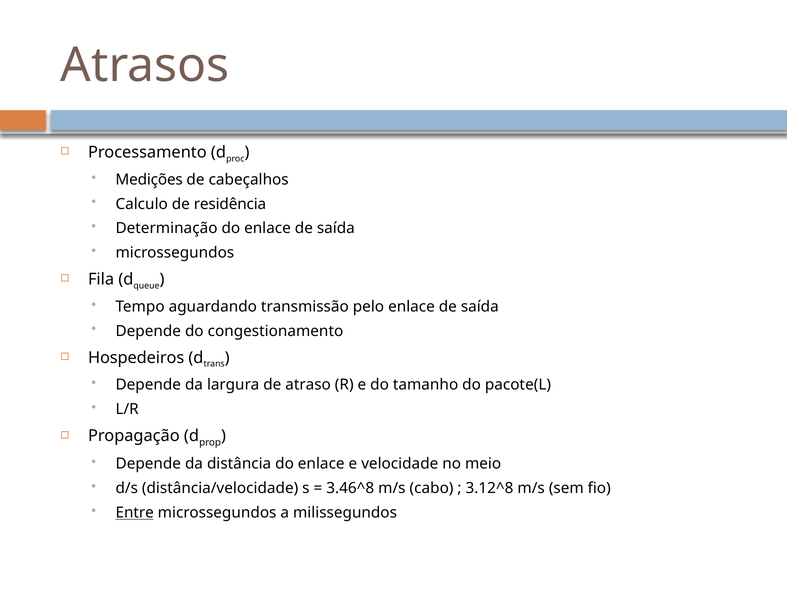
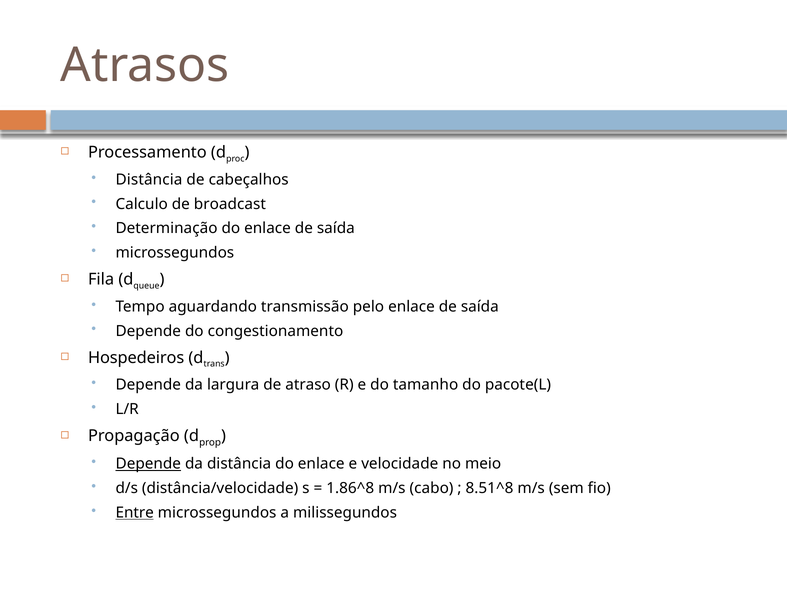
Medições at (149, 180): Medições -> Distância
residência: residência -> broadcast
Depende at (148, 464) underline: none -> present
3.46^8: 3.46^8 -> 1.86^8
3.12^8: 3.12^8 -> 8.51^8
